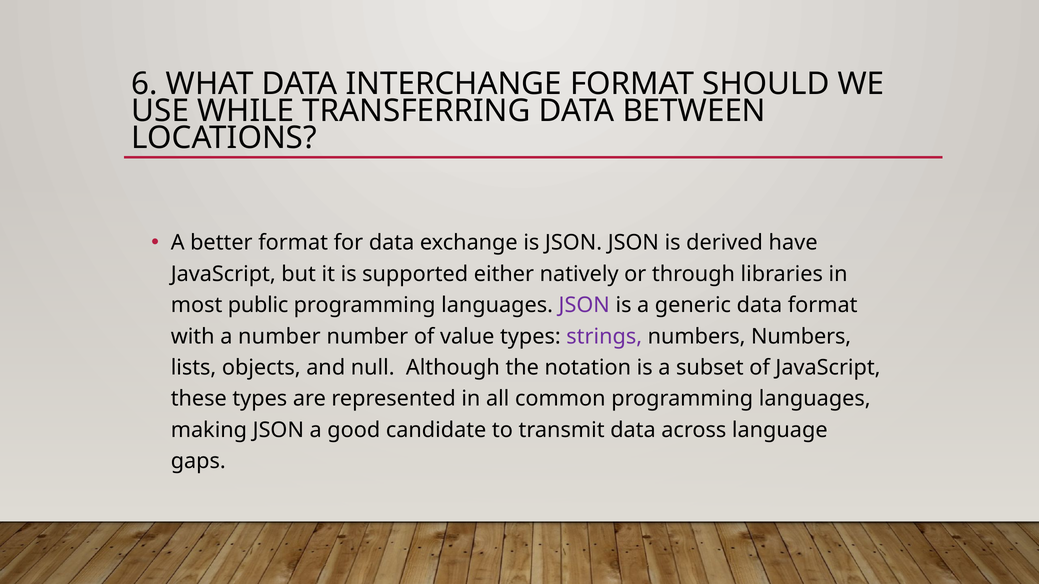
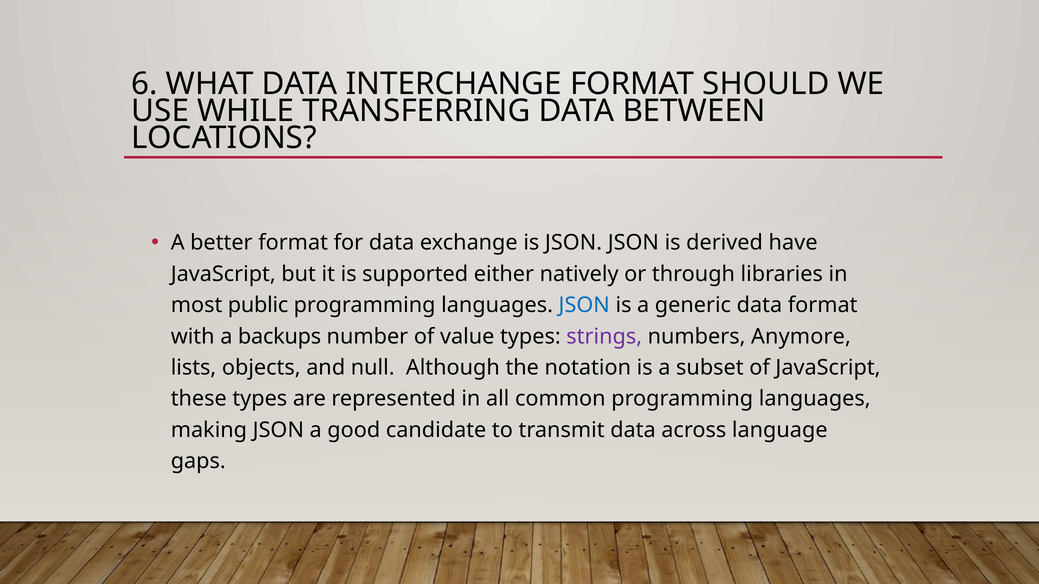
JSON at (584, 305) colour: purple -> blue
a number: number -> backups
numbers Numbers: Numbers -> Anymore
